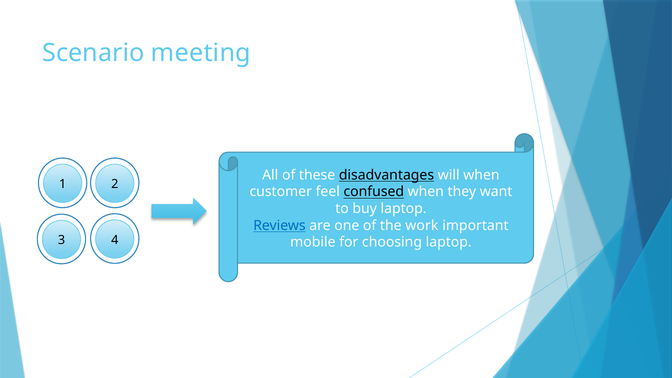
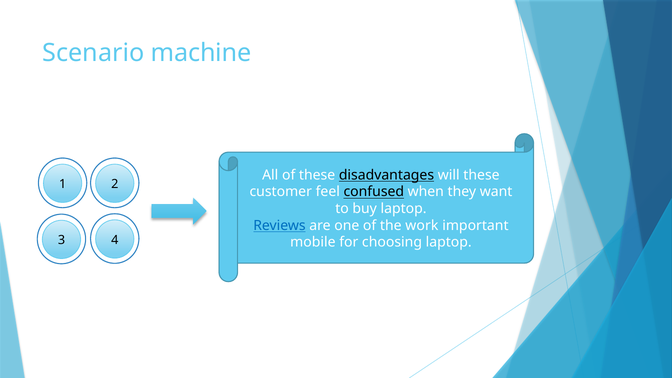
meeting: meeting -> machine
will when: when -> these
